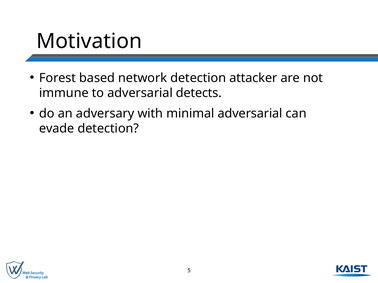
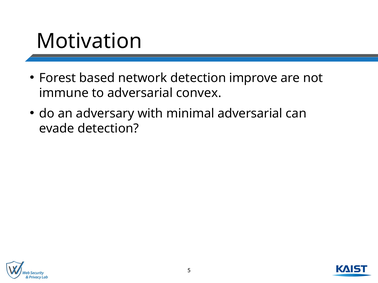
attacker: attacker -> improve
detects: detects -> convex
